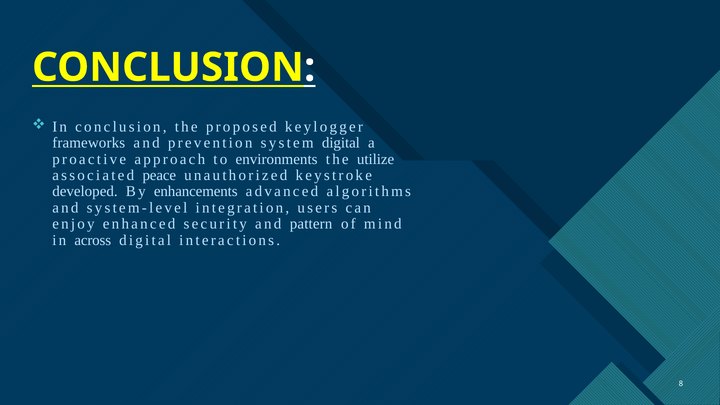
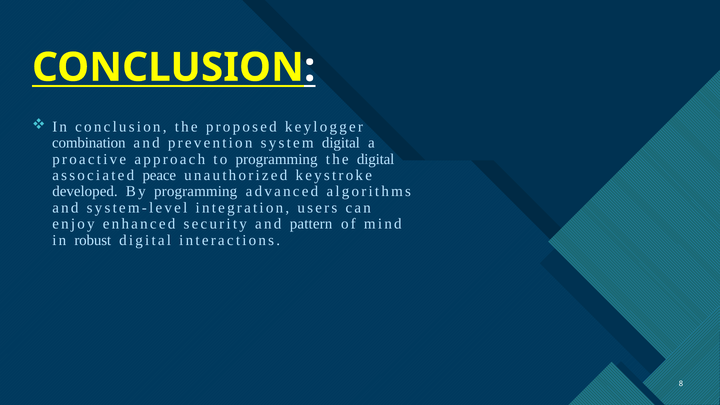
frameworks: frameworks -> combination
to environments: environments -> programming
the utilize: utilize -> digital
By enhancements: enhancements -> programming
across: across -> robust
